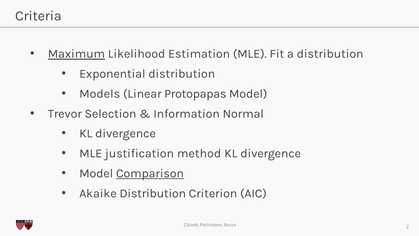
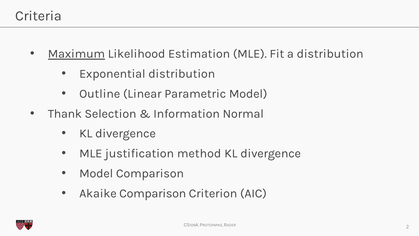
Models: Models -> Outline
Linear Protopapas: Protopapas -> Parametric
Trevor: Trevor -> Thank
Comparison at (150, 173) underline: present -> none
Akaike Distribution: Distribution -> Comparison
